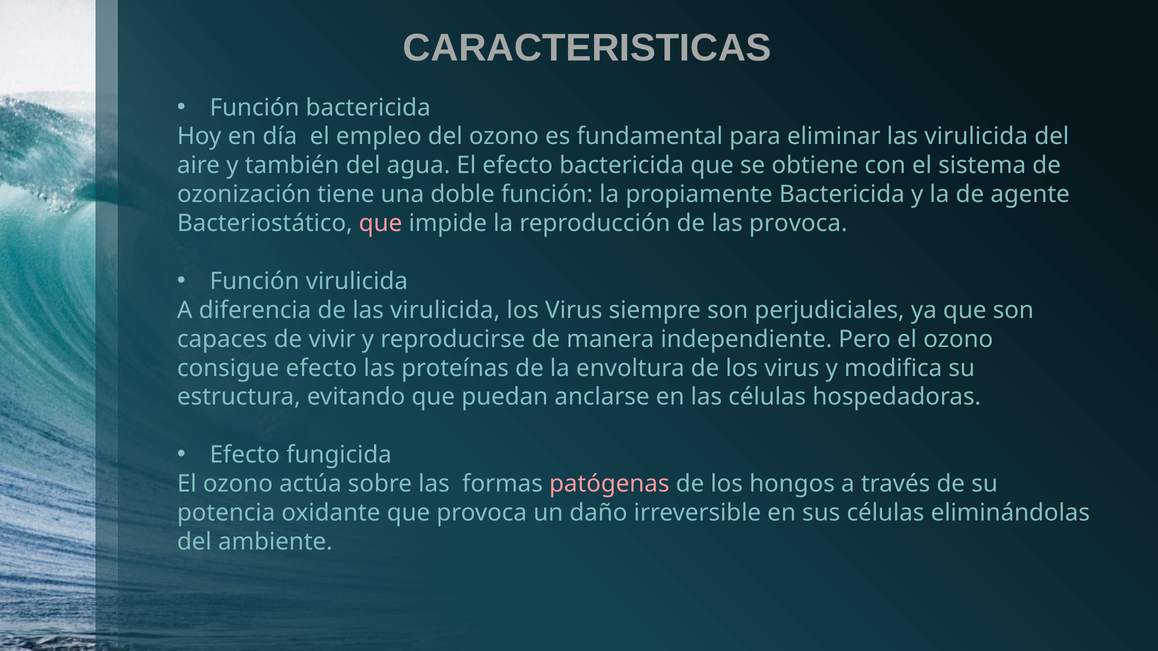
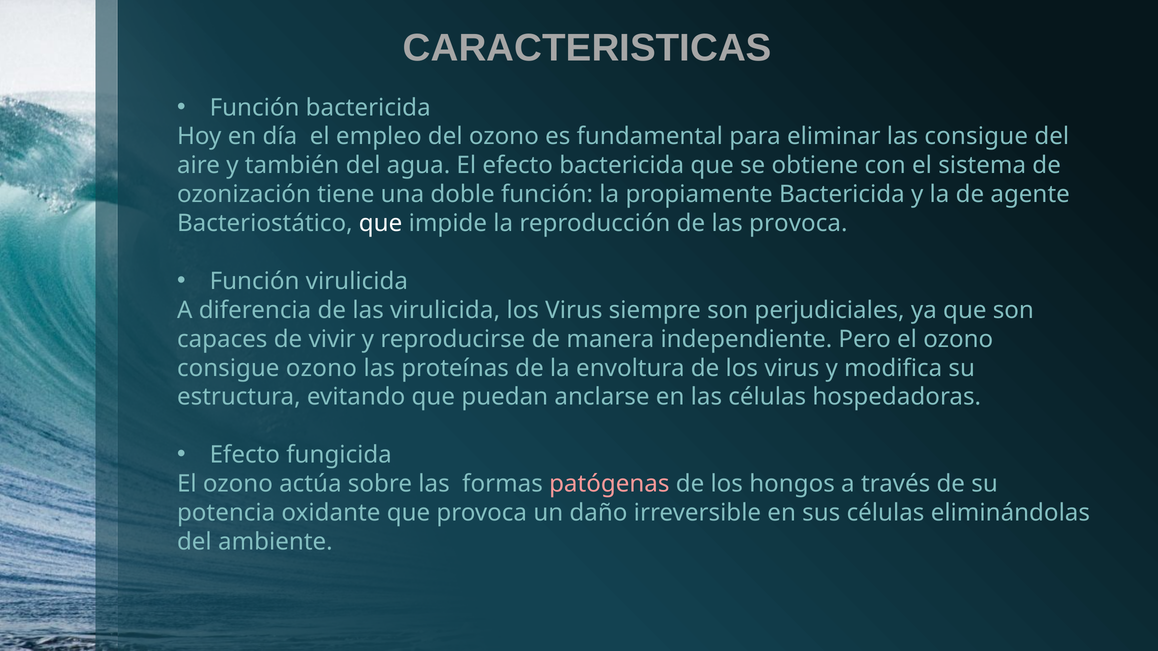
eliminar las virulicida: virulicida -> consigue
que at (381, 224) colour: pink -> white
consigue efecto: efecto -> ozono
